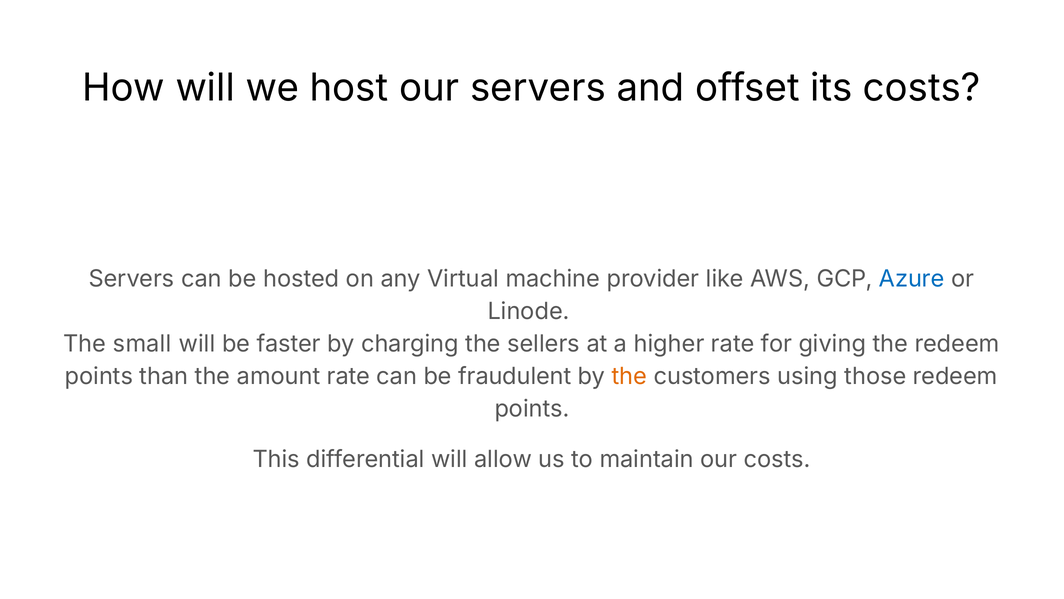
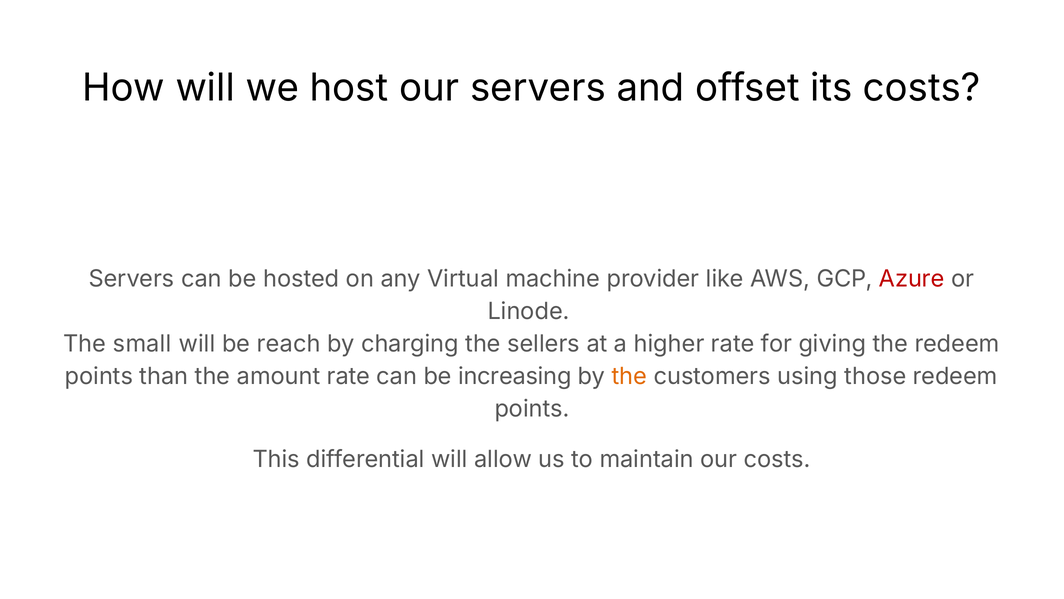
Azure colour: blue -> red
faster: faster -> reach
fraudulent: fraudulent -> increasing
